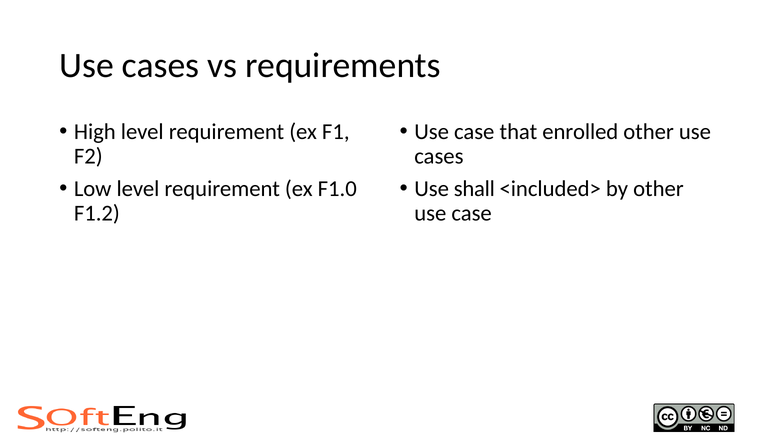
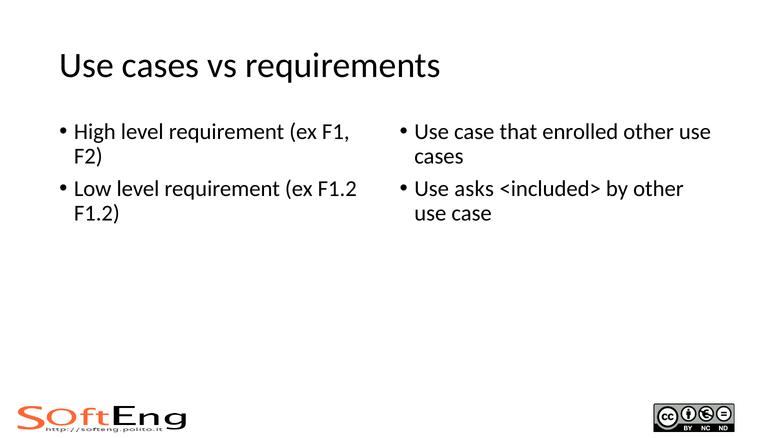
ex F1.0: F1.0 -> F1.2
shall: shall -> asks
